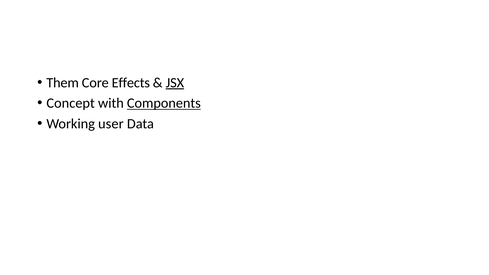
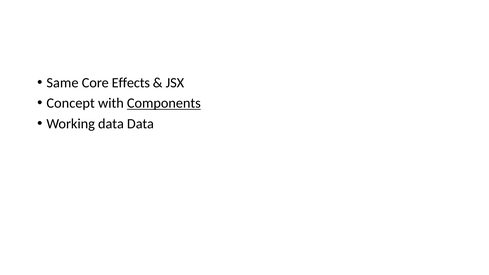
Them: Them -> Same
JSX underline: present -> none
Working user: user -> data
